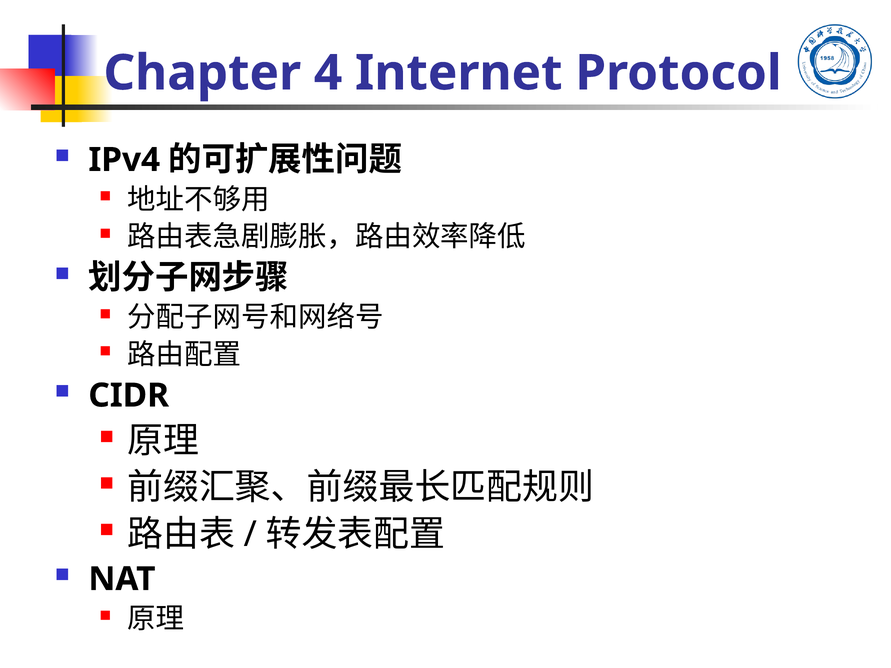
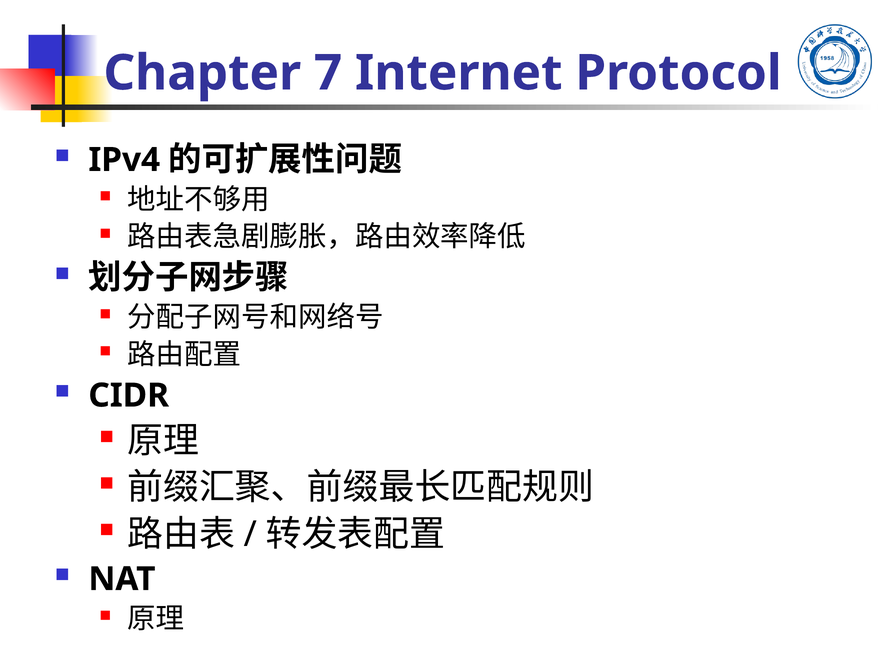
4: 4 -> 7
